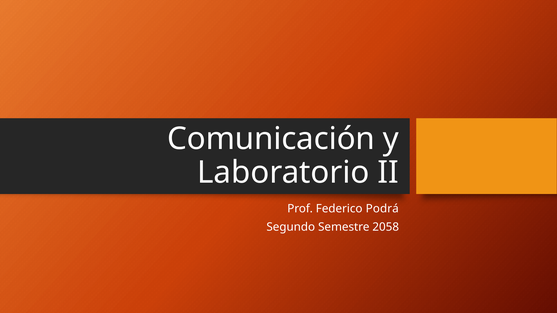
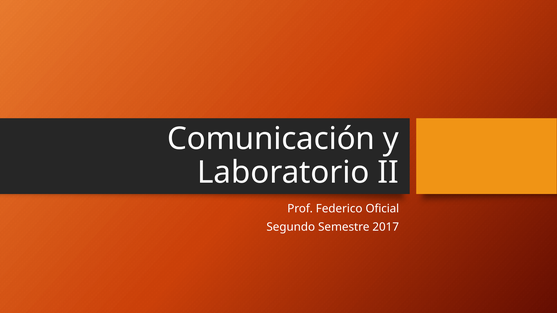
Podrá: Podrá -> Oficial
2058: 2058 -> 2017
